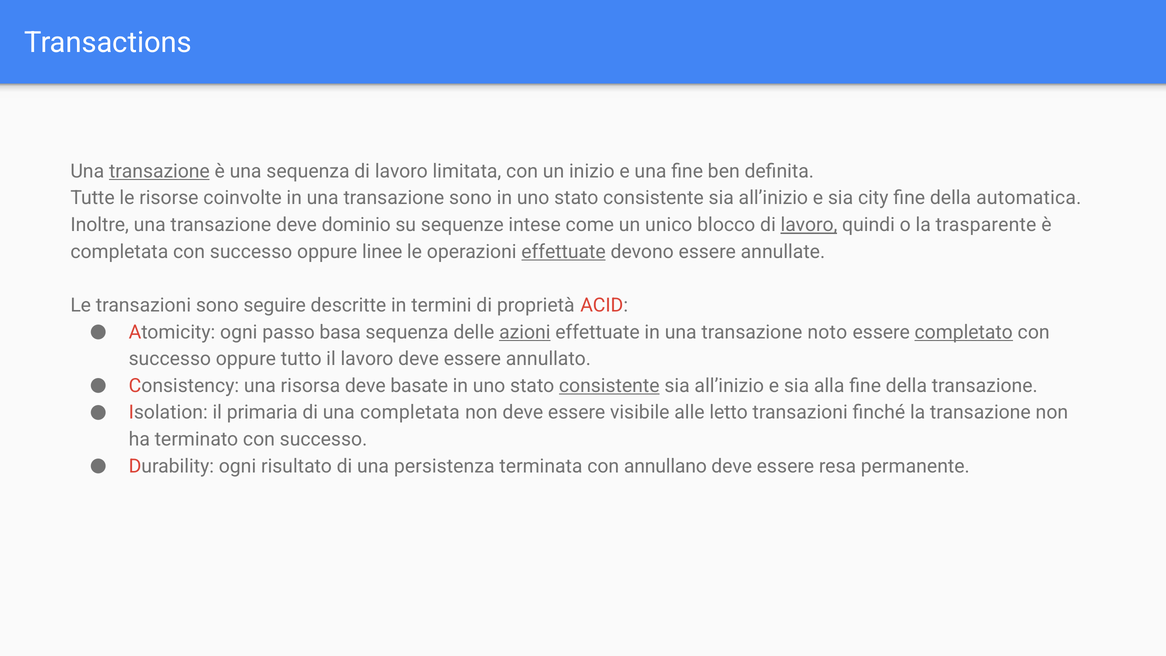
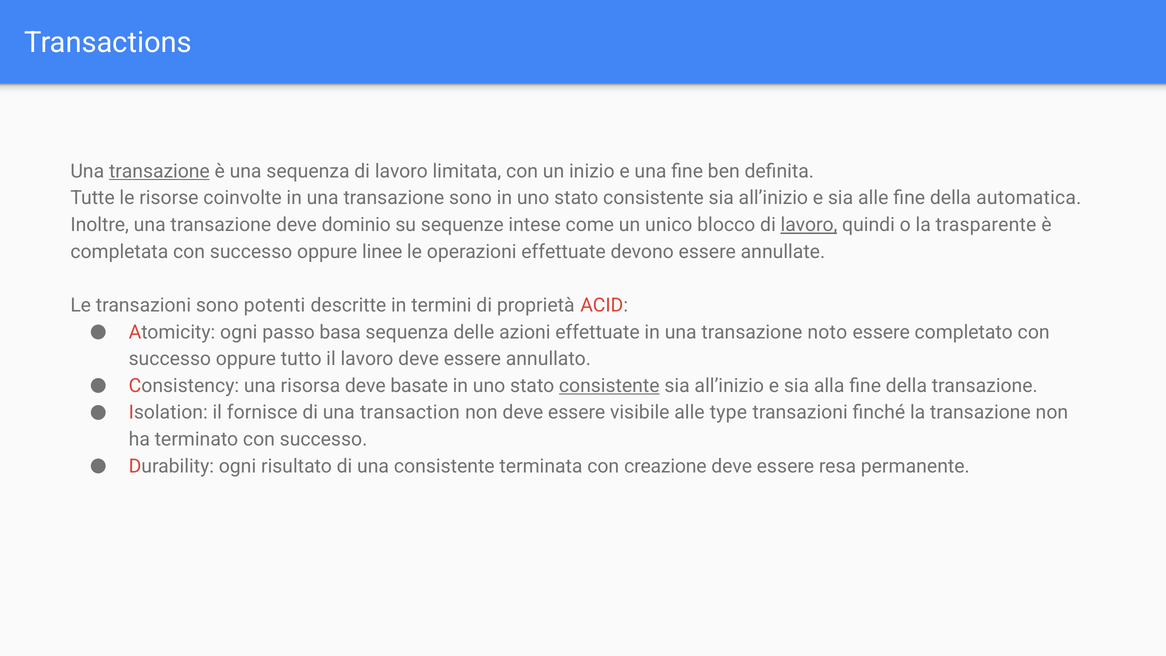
sia city: city -> alle
effettuate at (564, 252) underline: present -> none
seguire: seguire -> potenti
azioni underline: present -> none
completato underline: present -> none
primaria: primaria -> fornisce
una completata: completata -> transaction
letto: letto -> type
una persistenza: persistenza -> consistente
annullano: annullano -> creazione
